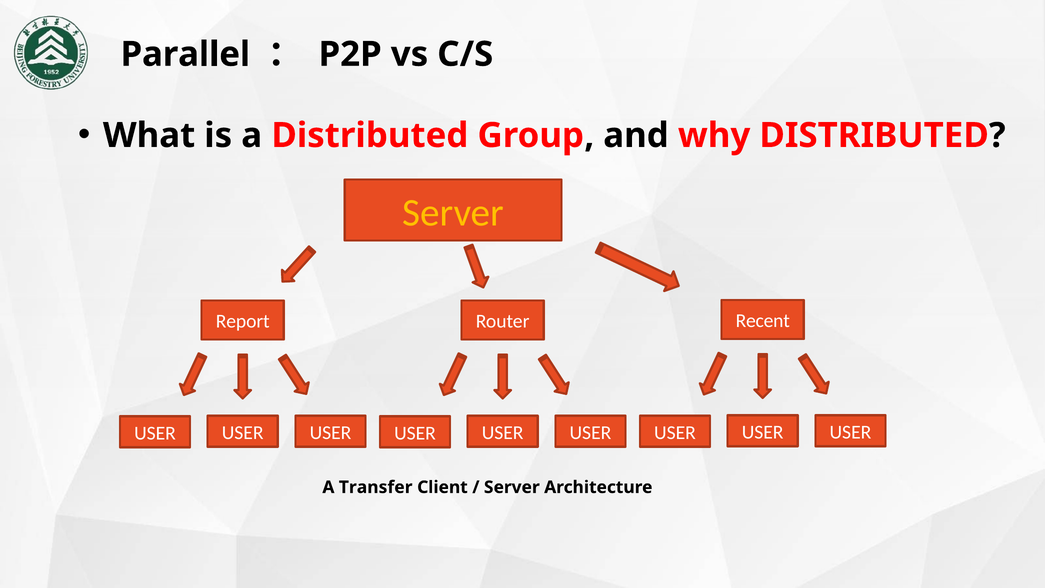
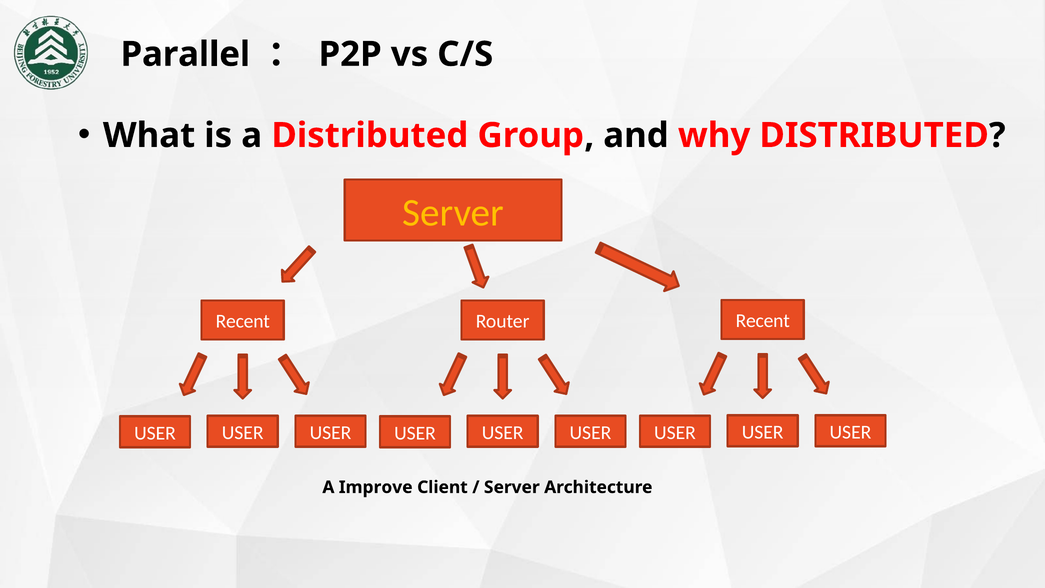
Report at (243, 321): Report -> Recent
Transfer: Transfer -> Improve
